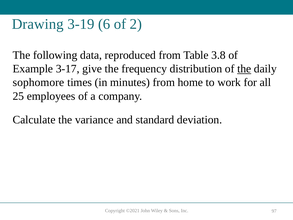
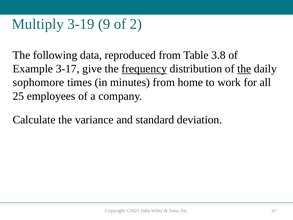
Drawing: Drawing -> Multiply
6: 6 -> 9
frequency underline: none -> present
